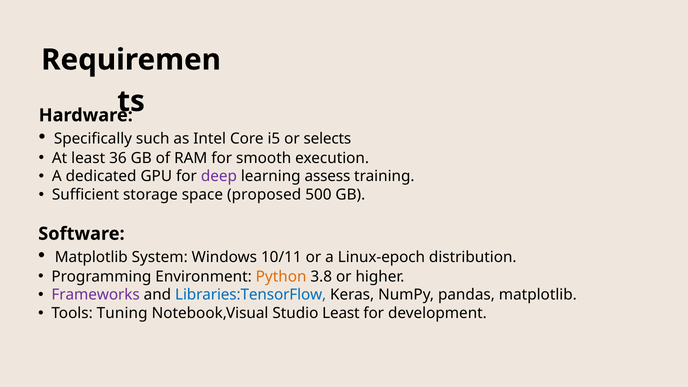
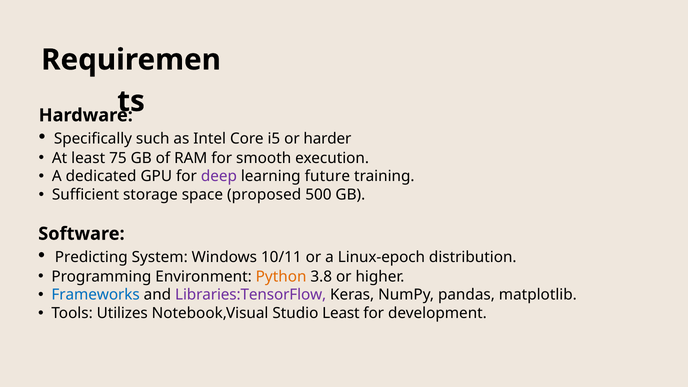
selects: selects -> harder
36: 36 -> 75
assess: assess -> future
Matplotlib at (91, 257): Matplotlib -> Predicting
Frameworks colour: purple -> blue
Libraries:TensorFlow colour: blue -> purple
Tuning: Tuning -> Utilizes
